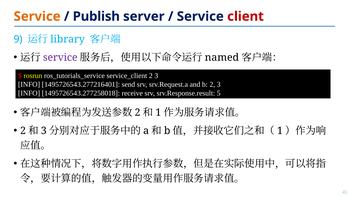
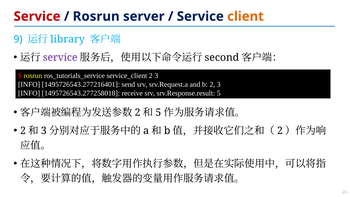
Service at (37, 16) colour: orange -> red
Publish at (96, 16): Publish -> Rosrun
client colour: red -> orange
named: named -> second
1 at (158, 112): 1 -> 5
1 at (280, 131): 1 -> 2
